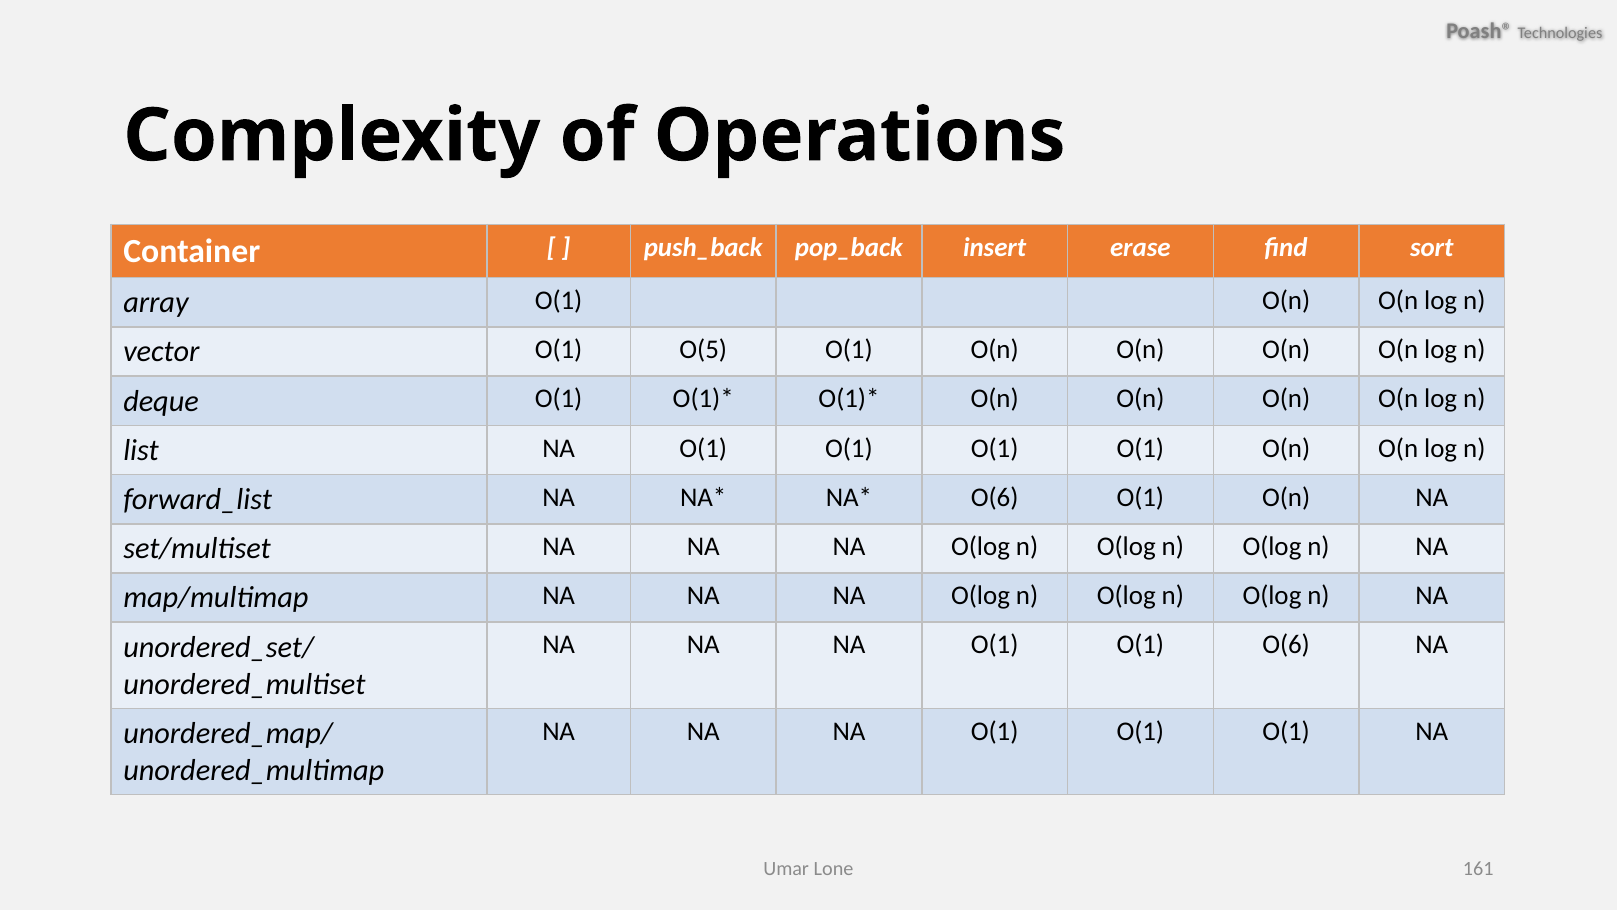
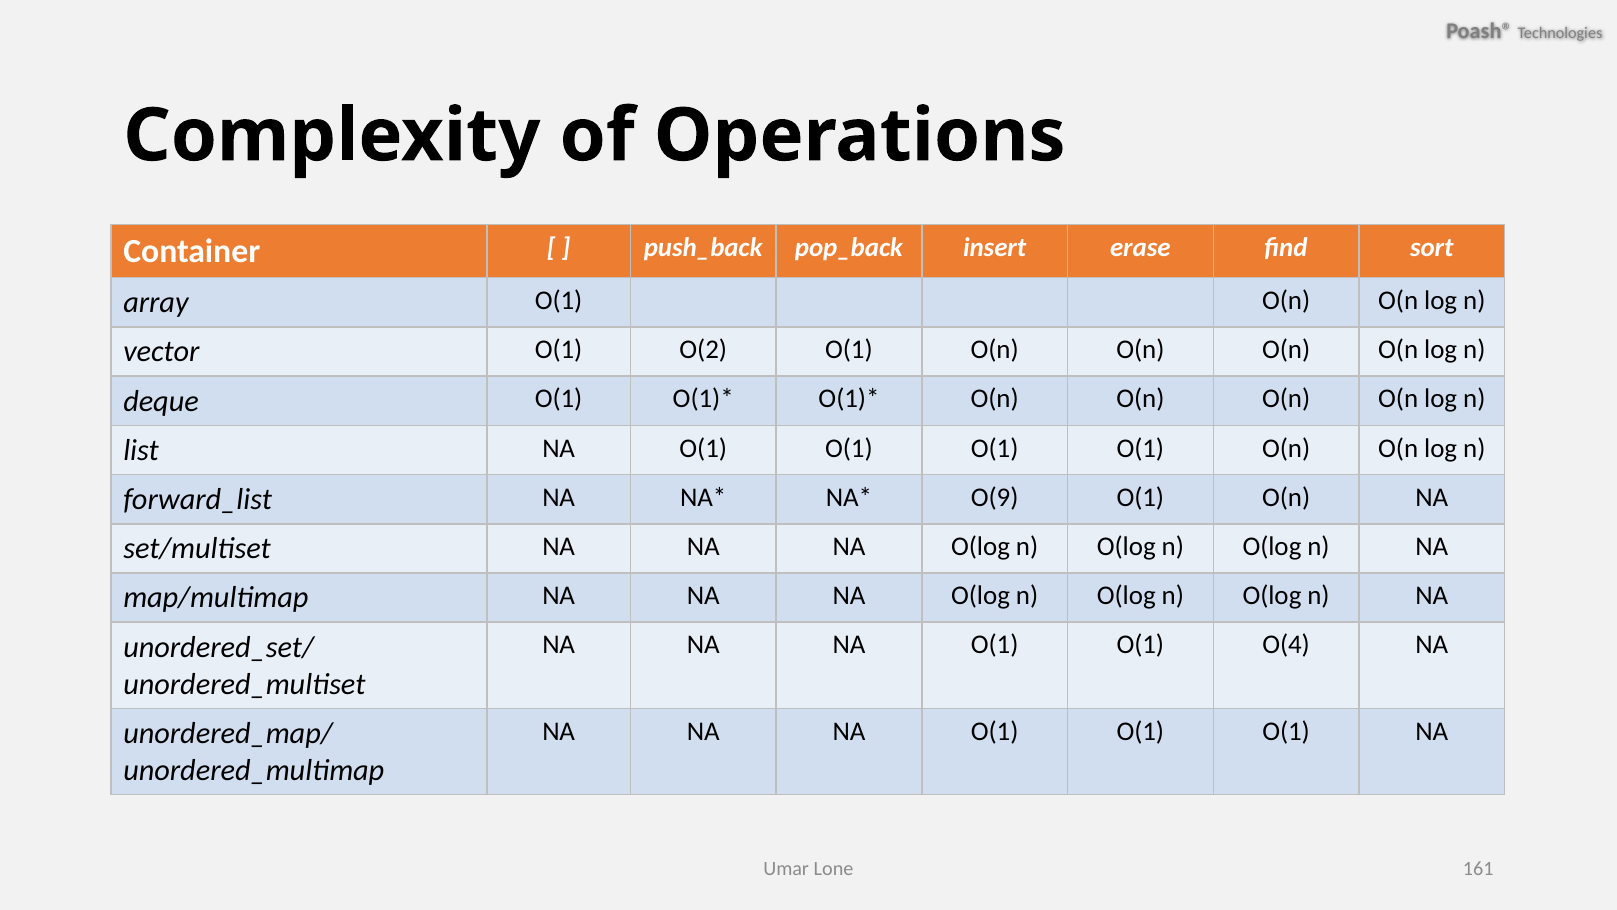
O(5: O(5 -> O(2
O(6 at (995, 497): O(6 -> O(9
O(1 O(6: O(6 -> O(4
